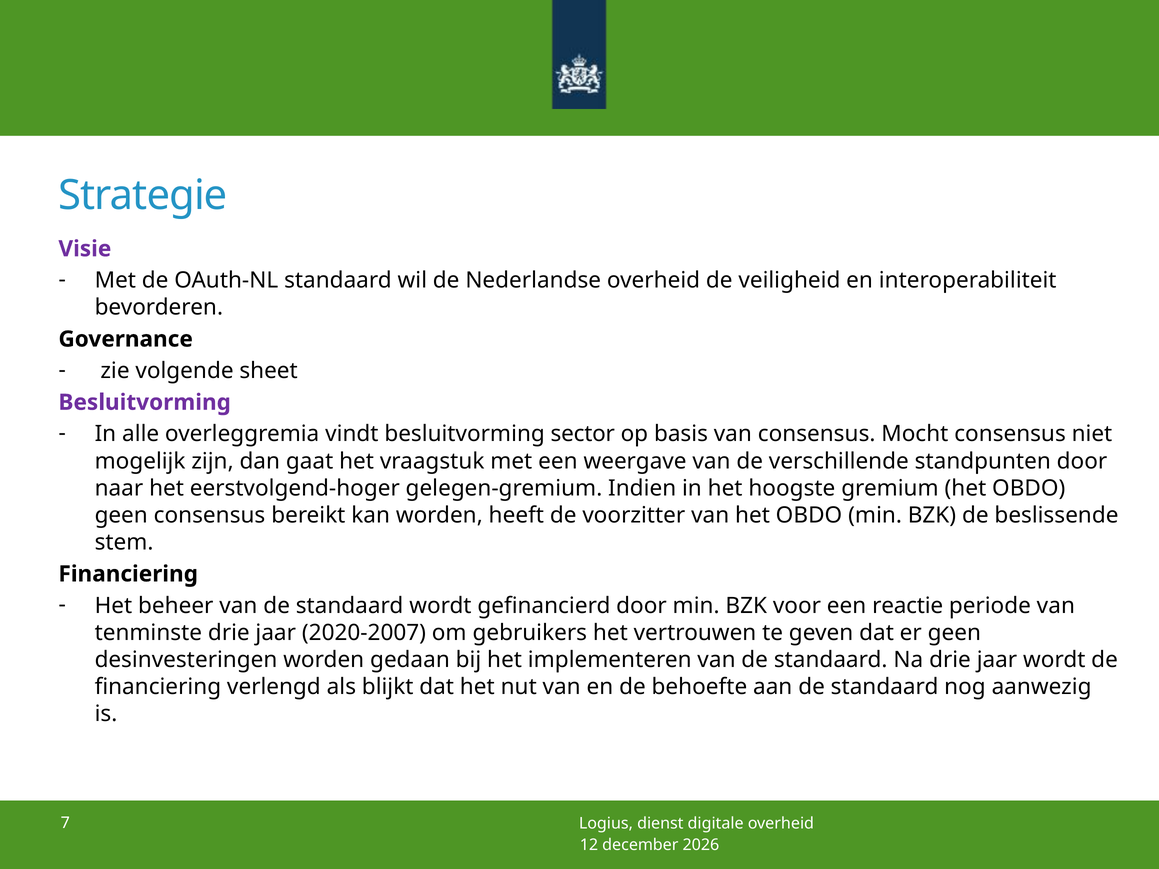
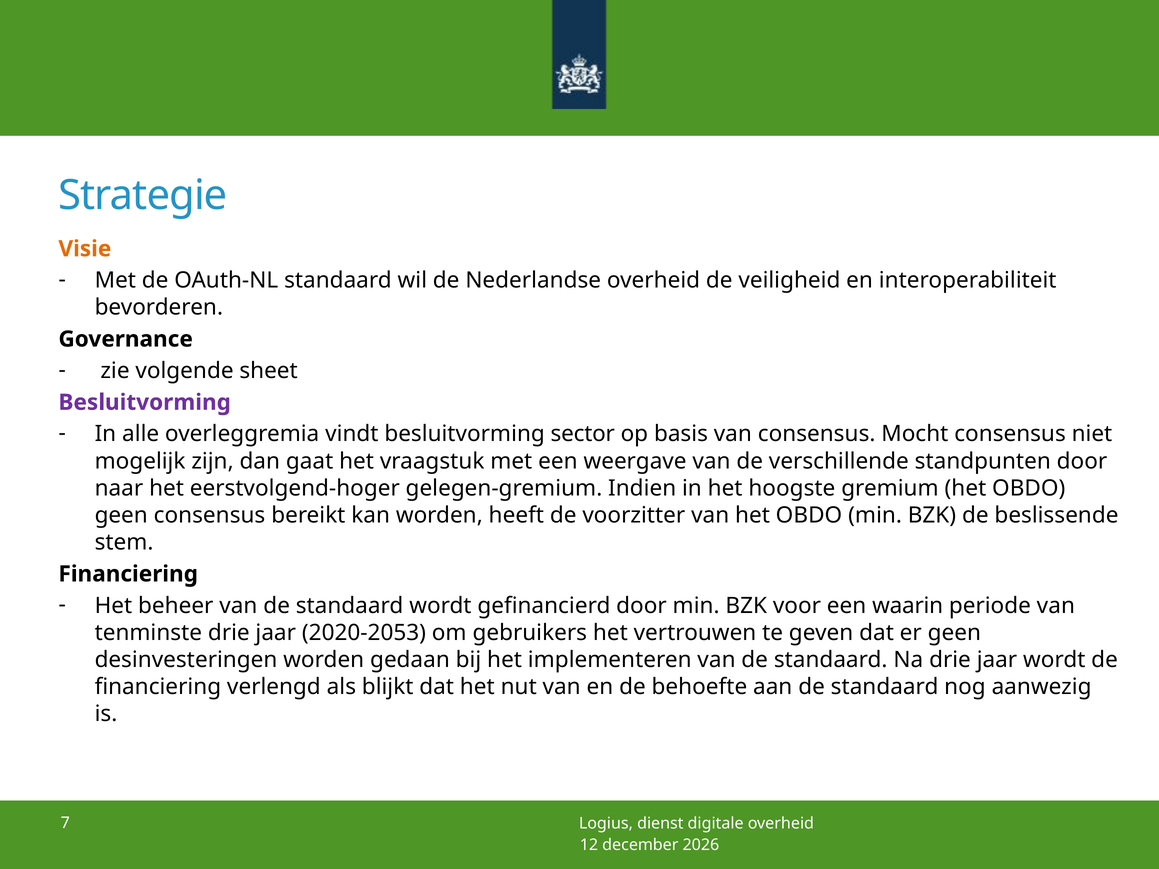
Visie colour: purple -> orange
reactie: reactie -> waarin
2020-2007: 2020-2007 -> 2020-2053
